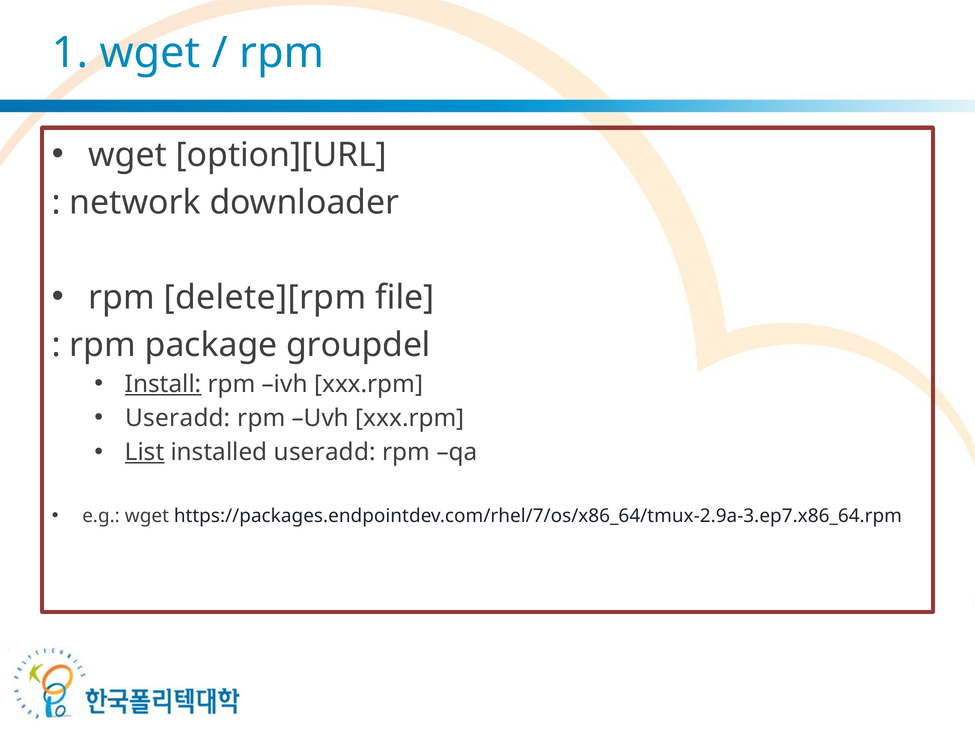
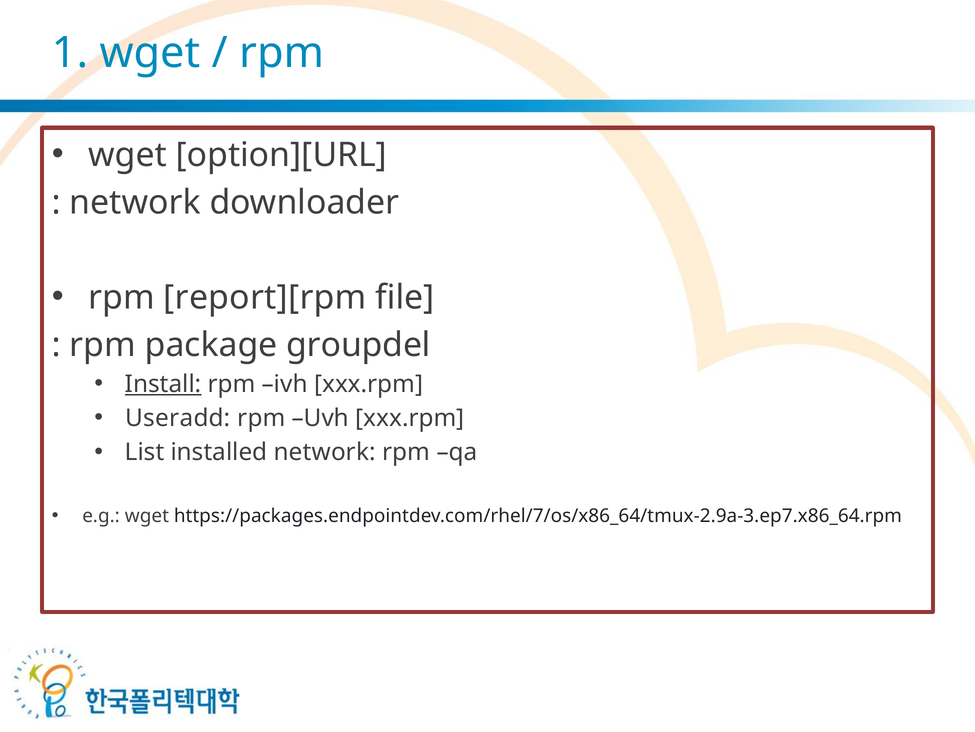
delete][rpm: delete][rpm -> report][rpm
List underline: present -> none
installed useradd: useradd -> network
